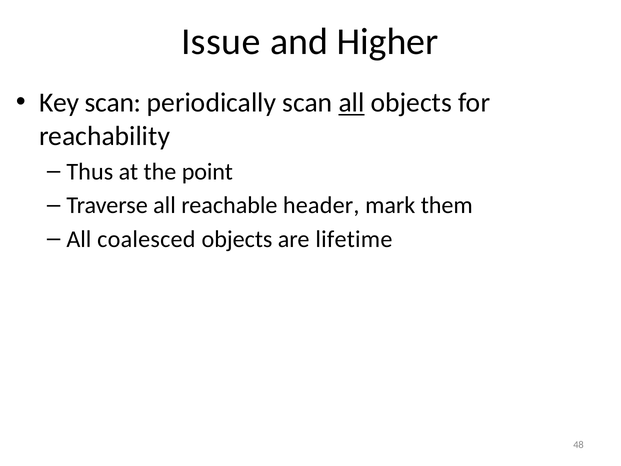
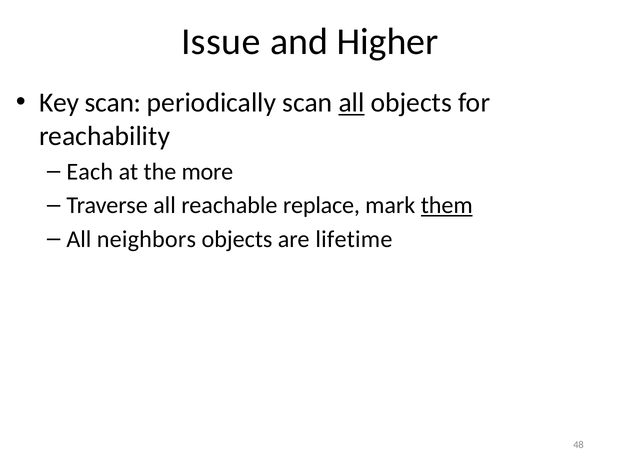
Thus: Thus -> Each
point: point -> more
header: header -> replace
them underline: none -> present
coalesced: coalesced -> neighbors
